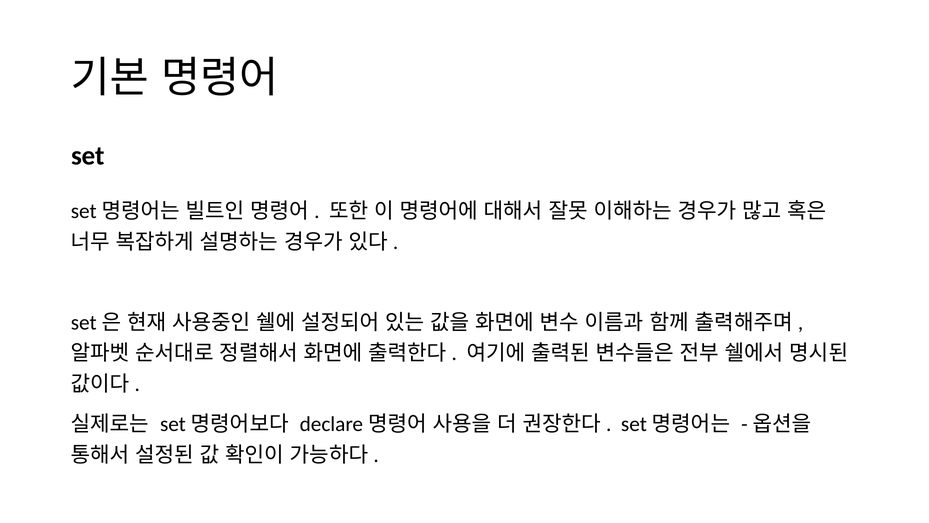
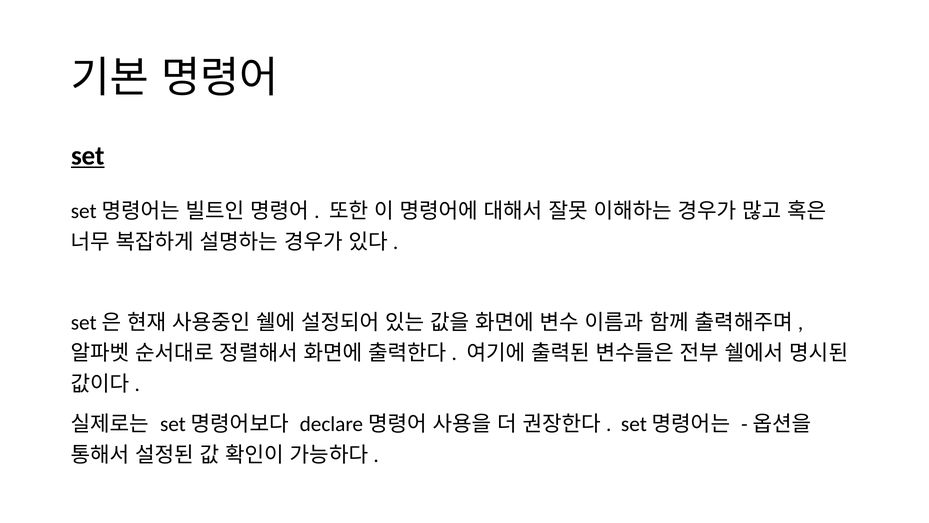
set underline: none -> present
